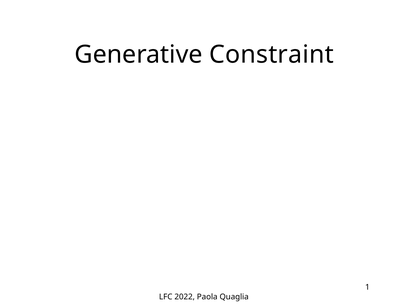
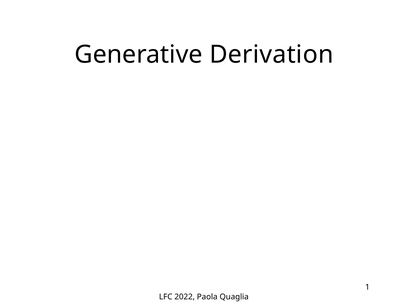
Constraint: Constraint -> Derivation
